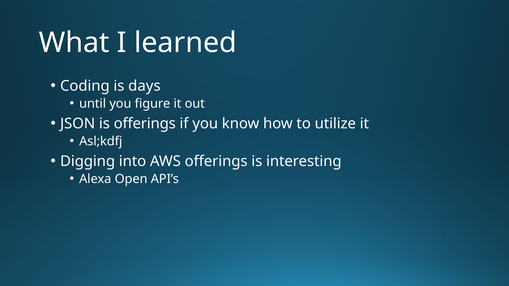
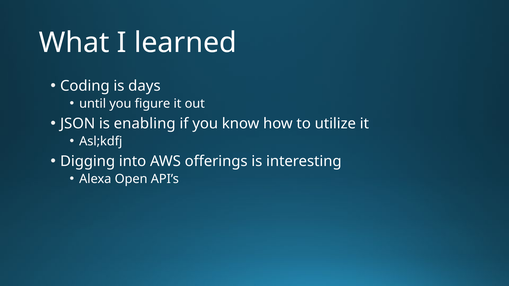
is offerings: offerings -> enabling
